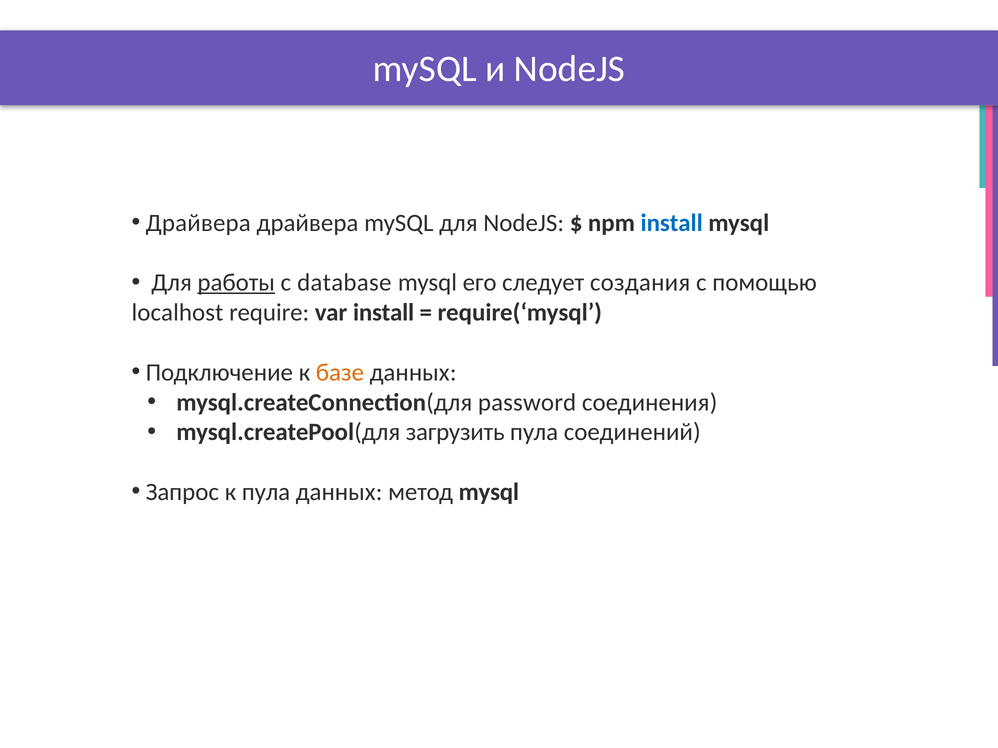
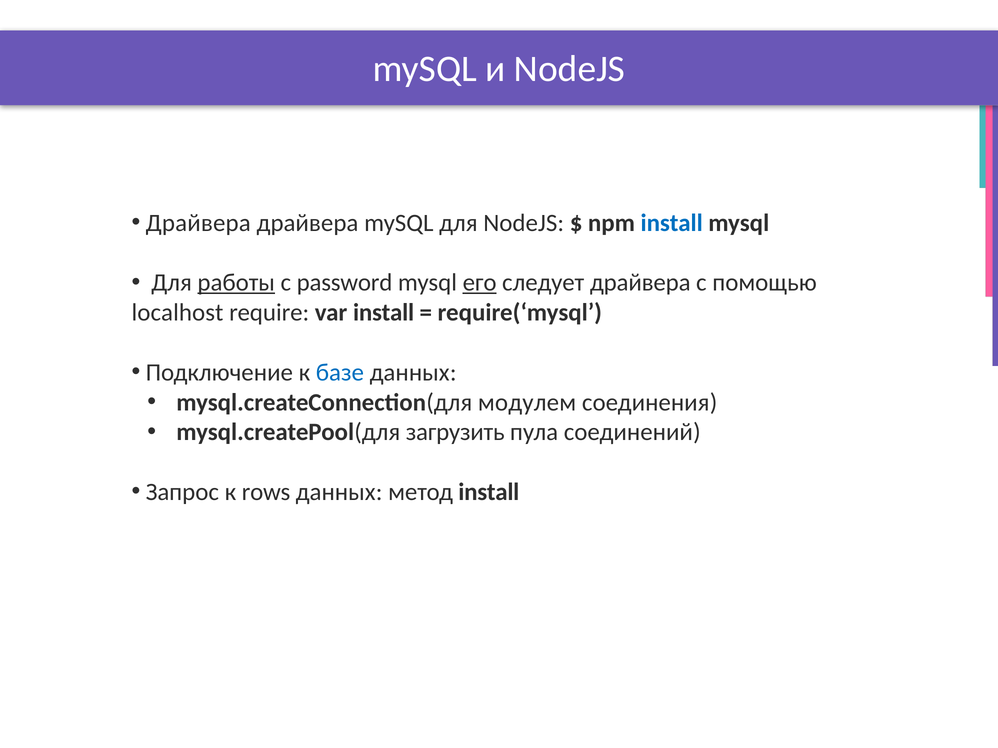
database: database -> password
его underline: none -> present
следует создания: создания -> драйвера
базе colour: orange -> blue
password: password -> модулем
к пула: пула -> rows
метод mysql: mysql -> install
